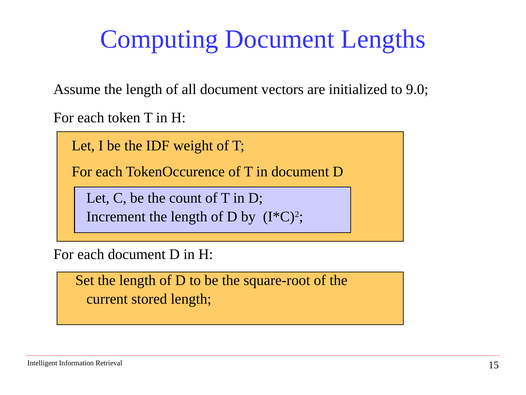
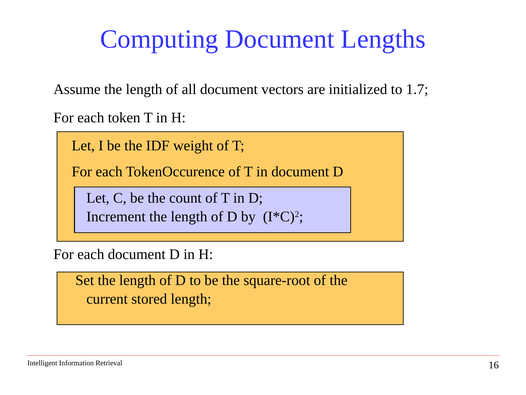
9.0: 9.0 -> 1.7
15: 15 -> 16
